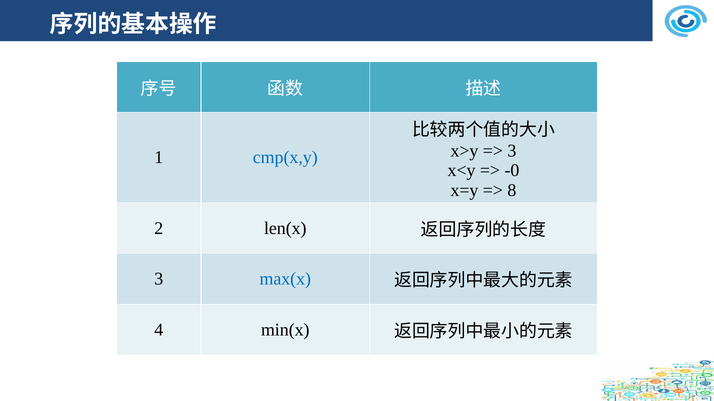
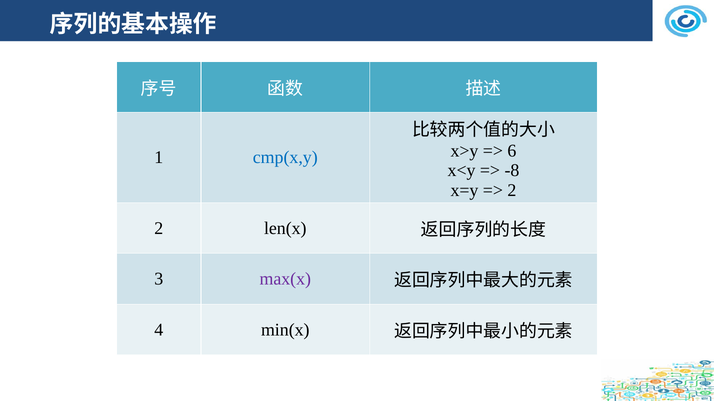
3 at (512, 151): 3 -> 6
-0: -0 -> -8
8 at (512, 191): 8 -> 2
max(x colour: blue -> purple
